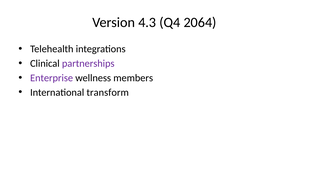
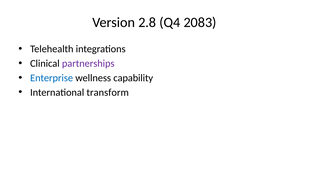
4.3: 4.3 -> 2.8
2064: 2064 -> 2083
Enterprise colour: purple -> blue
members: members -> capability
